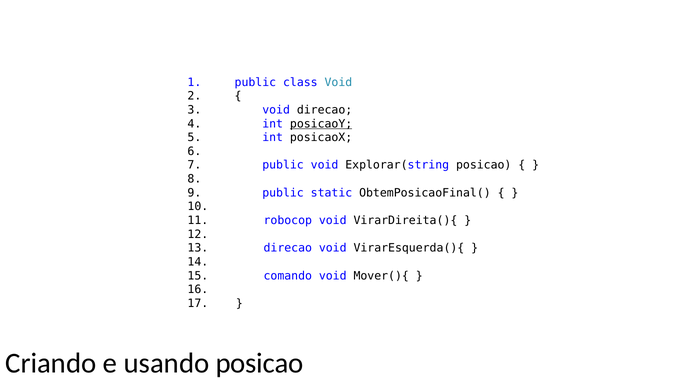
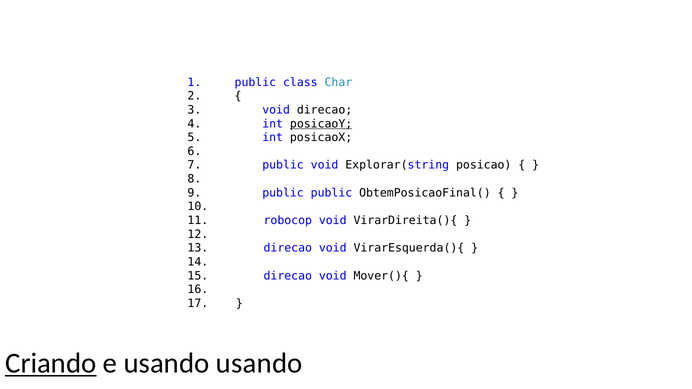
class Void: Void -> Char
public static: static -> public
comando at (288, 276): comando -> direcao
Criando underline: none -> present
usando posicao: posicao -> usando
